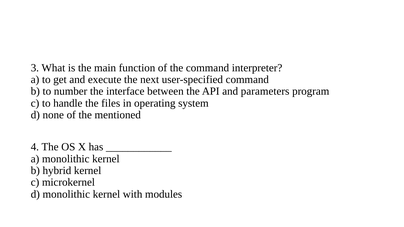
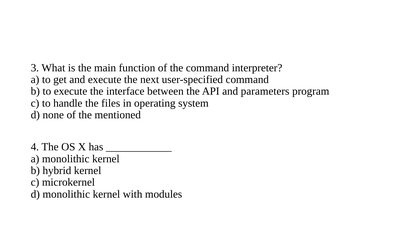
to number: number -> execute
